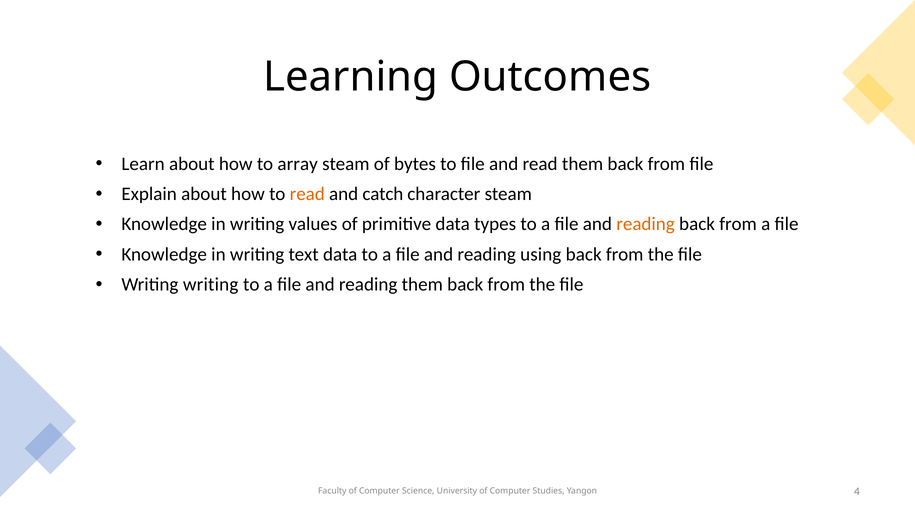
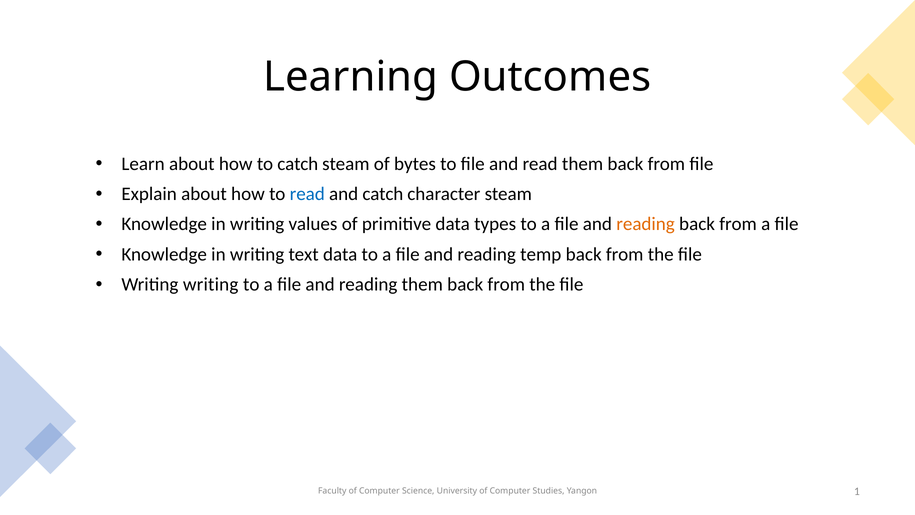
to array: array -> catch
read at (307, 194) colour: orange -> blue
using: using -> temp
4: 4 -> 1
